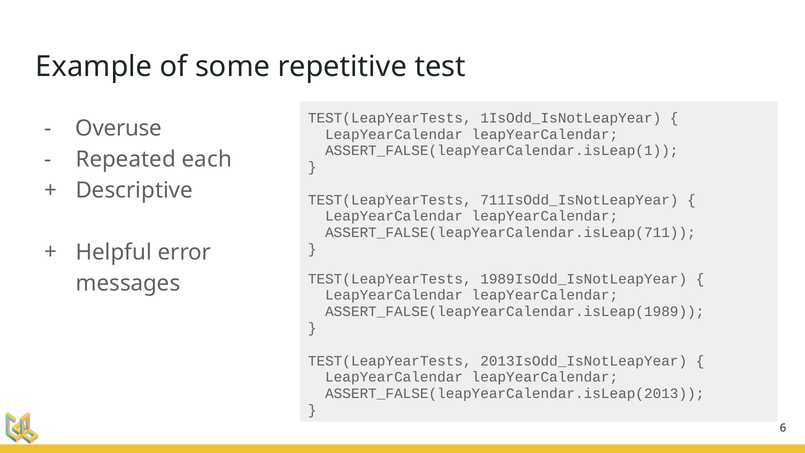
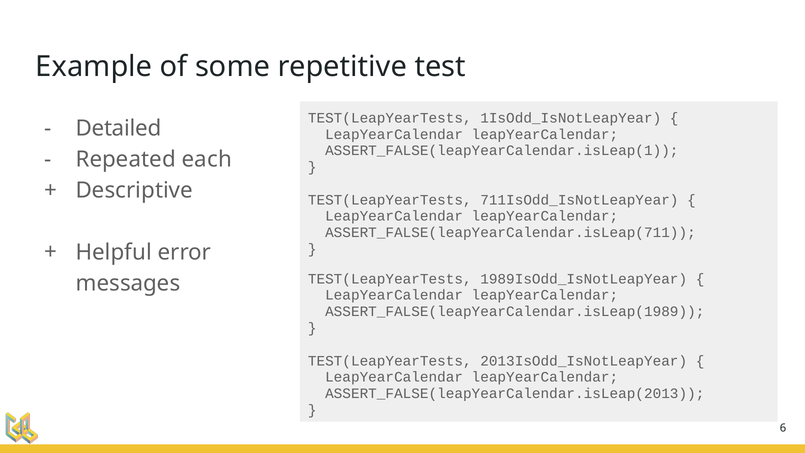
Overuse: Overuse -> Detailed
